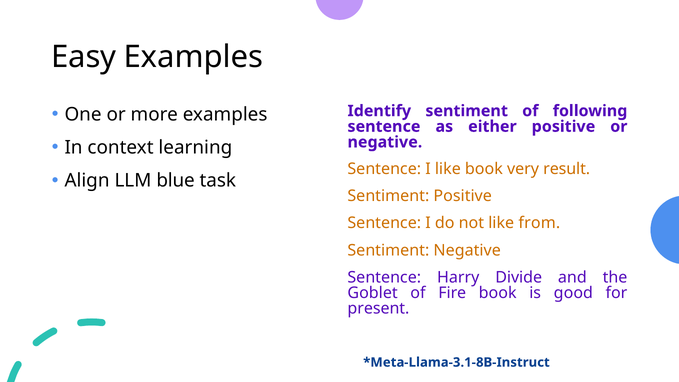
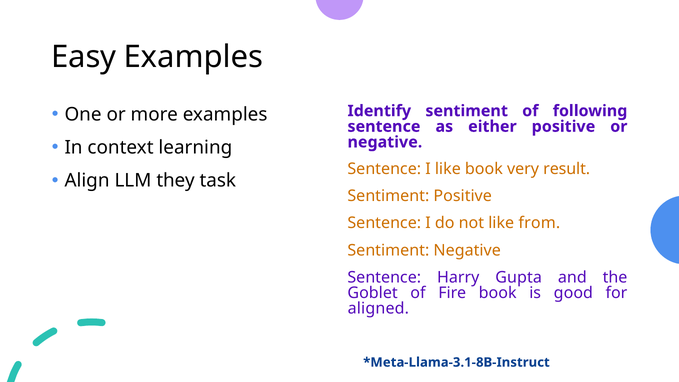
blue: blue -> they
Divide: Divide -> Gupta
present: present -> aligned
